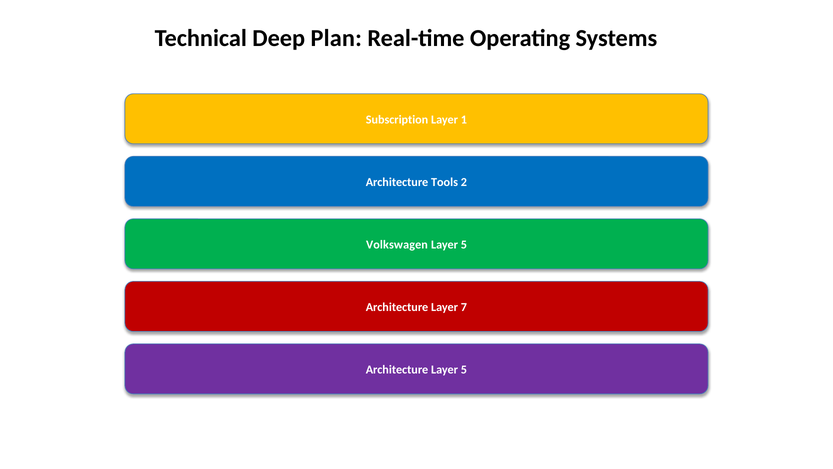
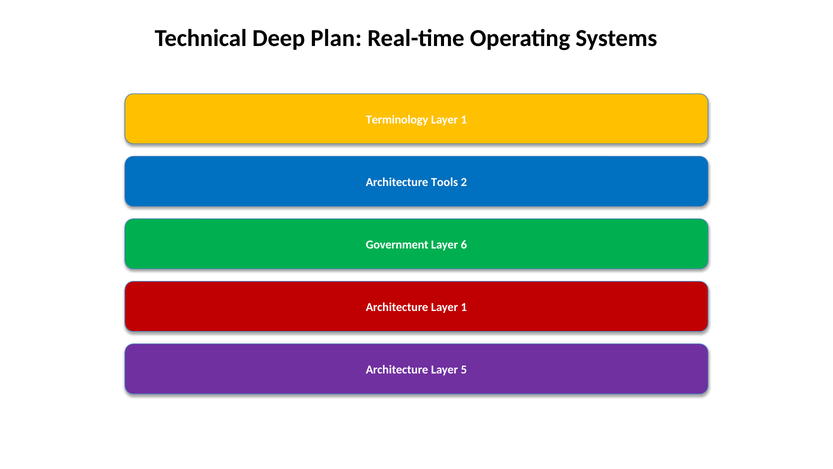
Subscription: Subscription -> Terminology
Volkswagen: Volkswagen -> Government
5 at (464, 244): 5 -> 6
Architecture Layer 7: 7 -> 1
